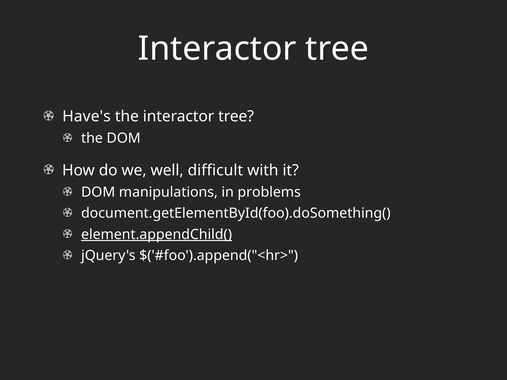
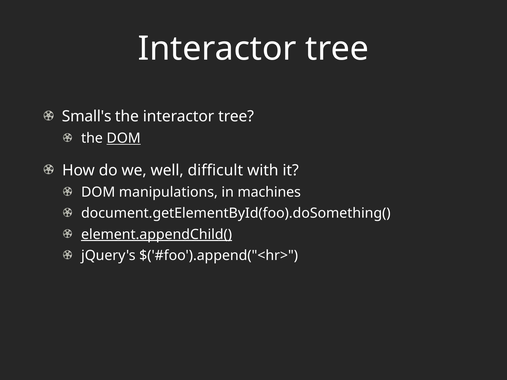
Have's: Have's -> Small's
DOM at (124, 138) underline: none -> present
problems: problems -> machines
